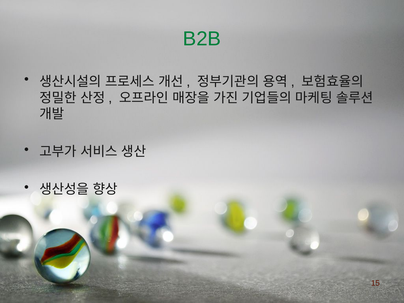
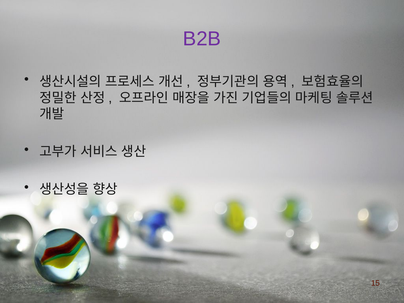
B2B colour: green -> purple
